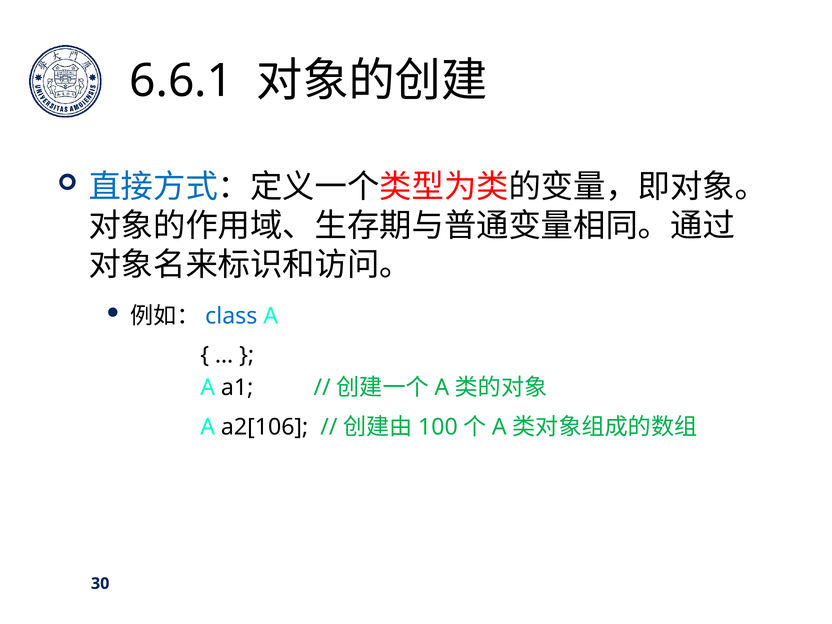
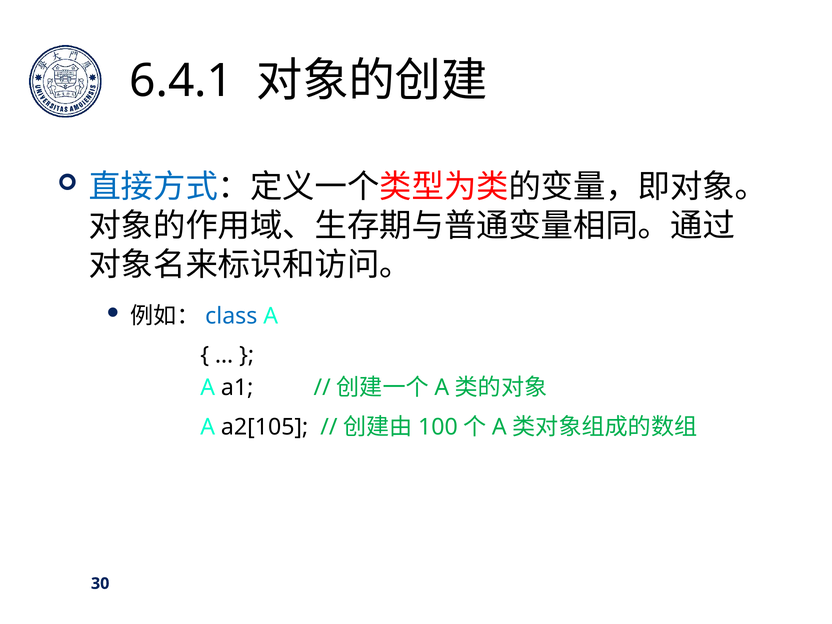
6.6.1: 6.6.1 -> 6.4.1
a2[106: a2[106 -> a2[105
